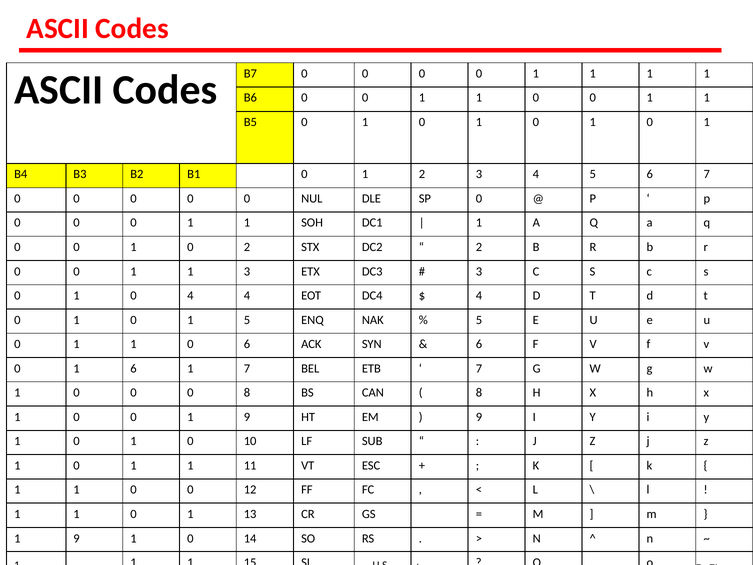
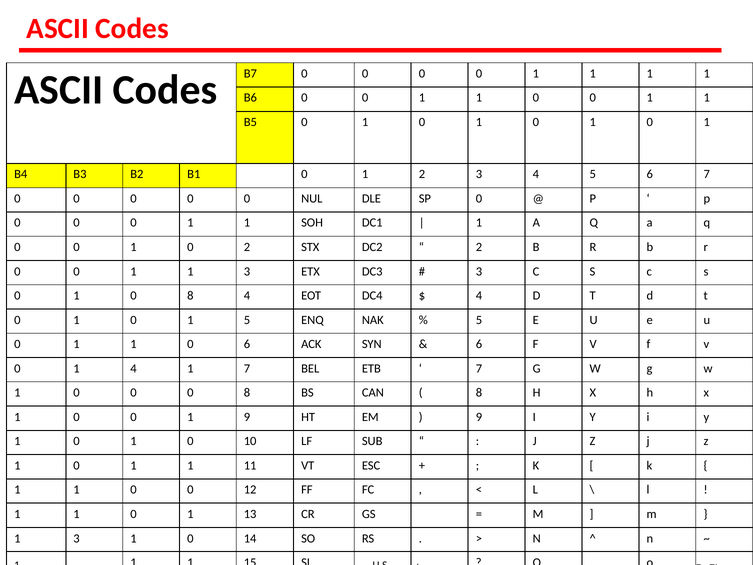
1 0 4: 4 -> 8
1 6: 6 -> 4
9 at (77, 538): 9 -> 3
